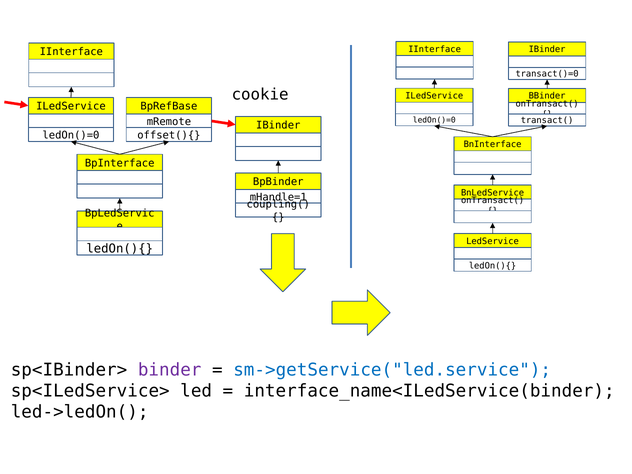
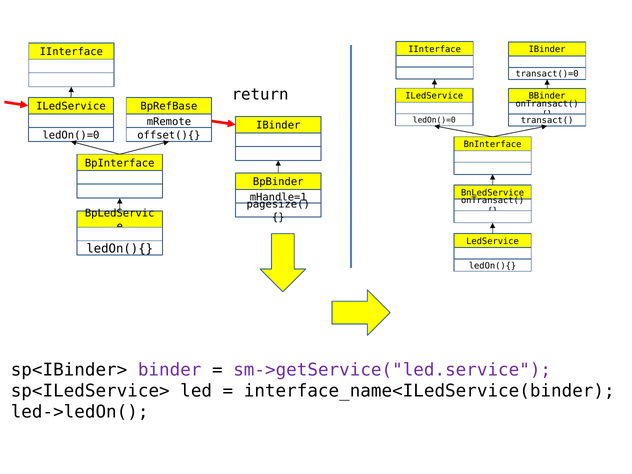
cookie: cookie -> return
coupling(: coupling( -> pagesize(
sm->getService("led.service colour: blue -> purple
